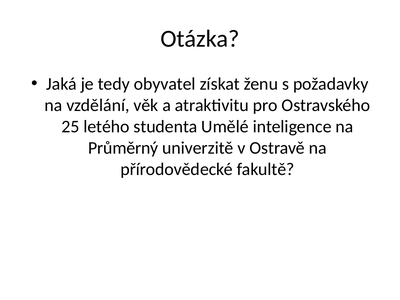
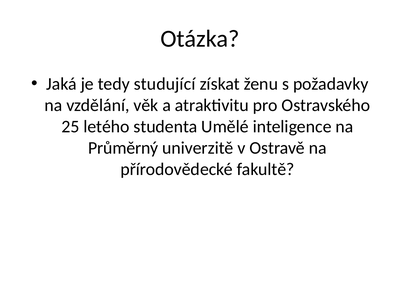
obyvatel: obyvatel -> studující
